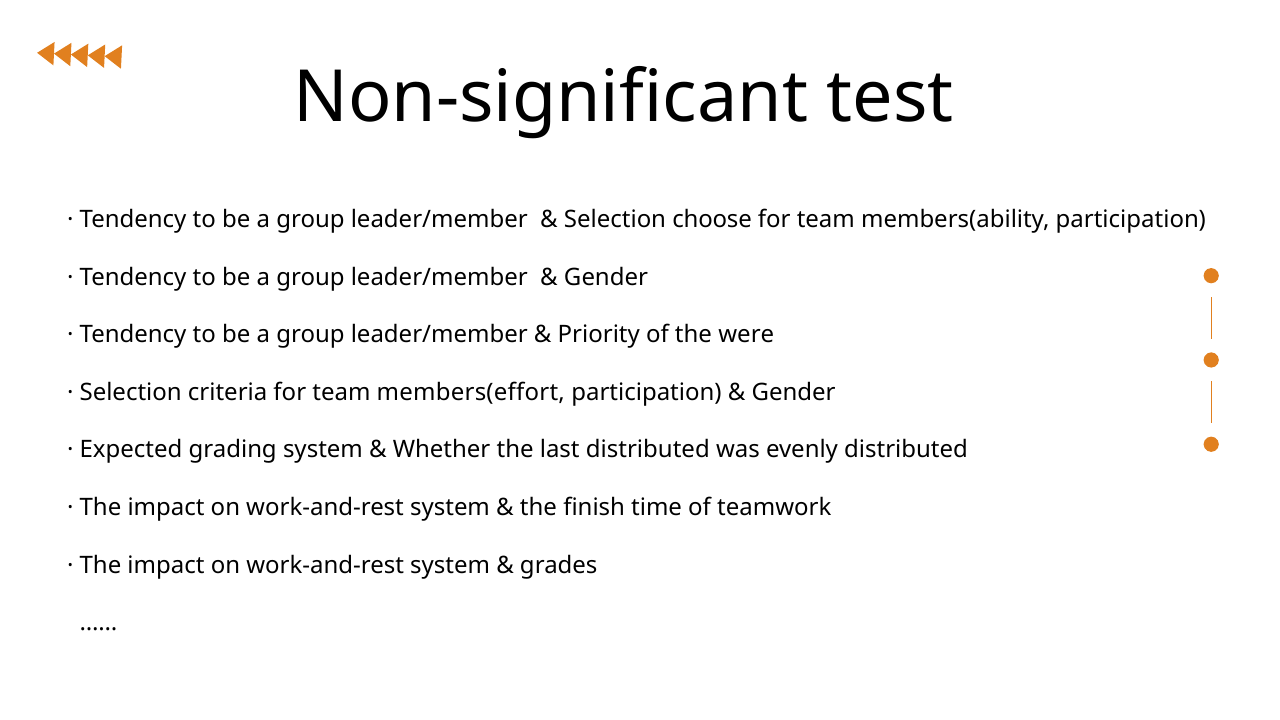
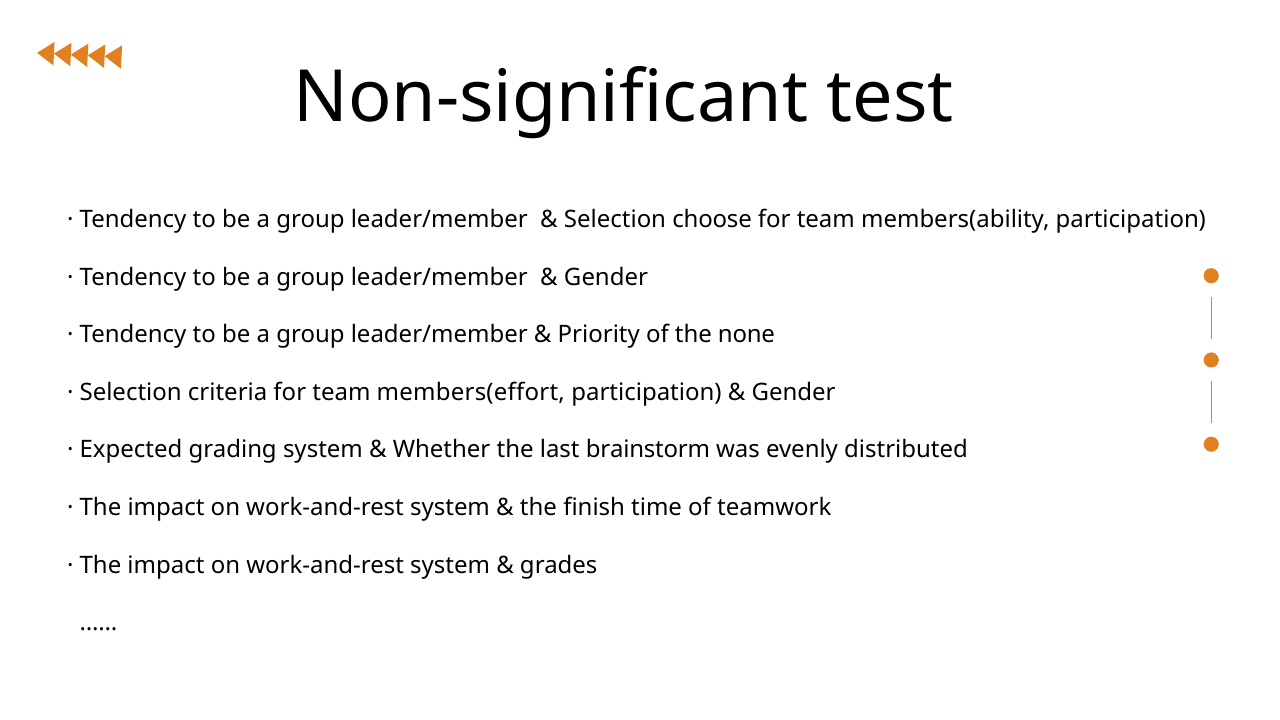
were: were -> none
last distributed: distributed -> brainstorm
